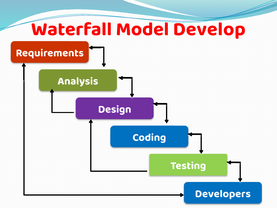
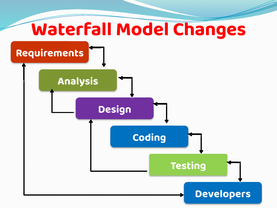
Develop: Develop -> Changes
